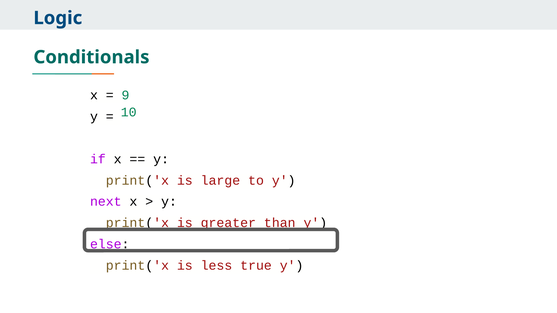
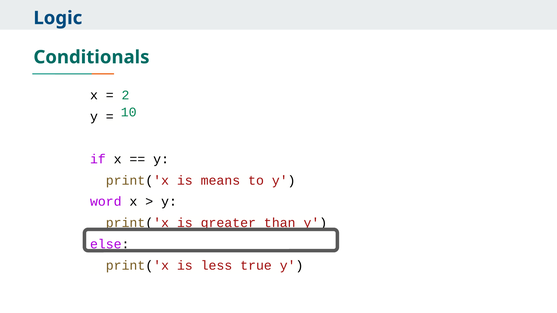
9: 9 -> 2
large: large -> means
next: next -> word
